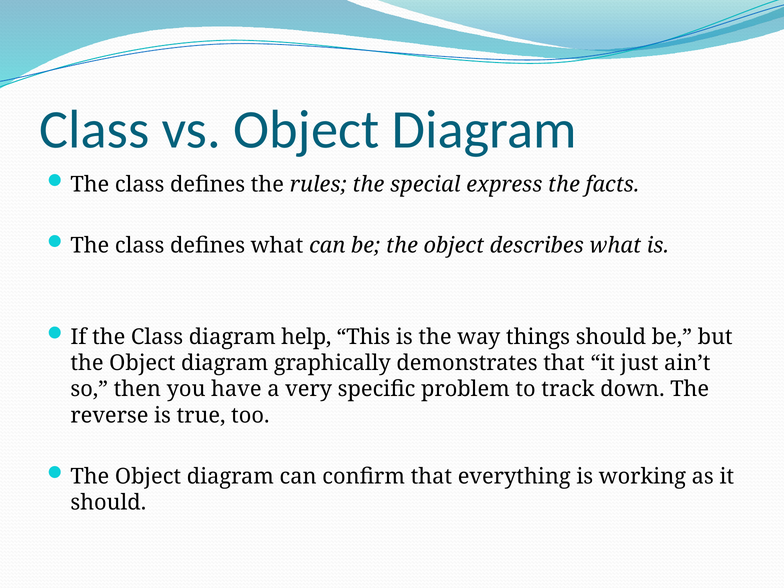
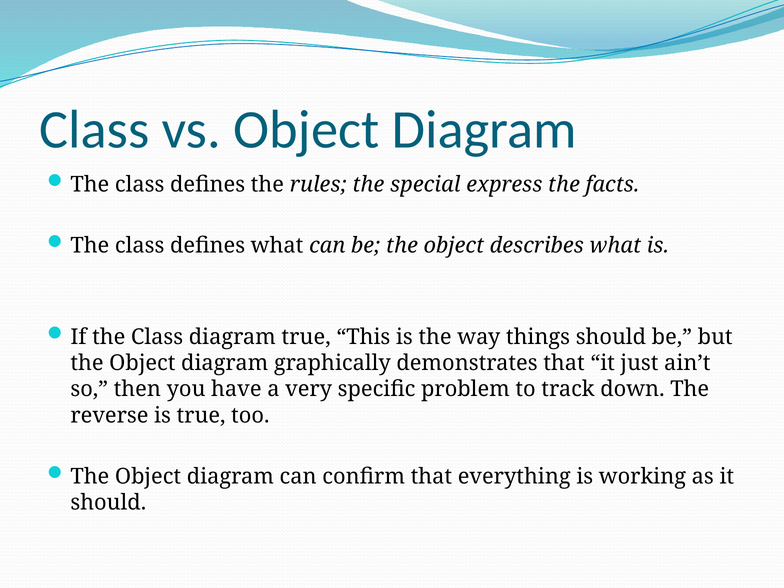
diagram help: help -> true
